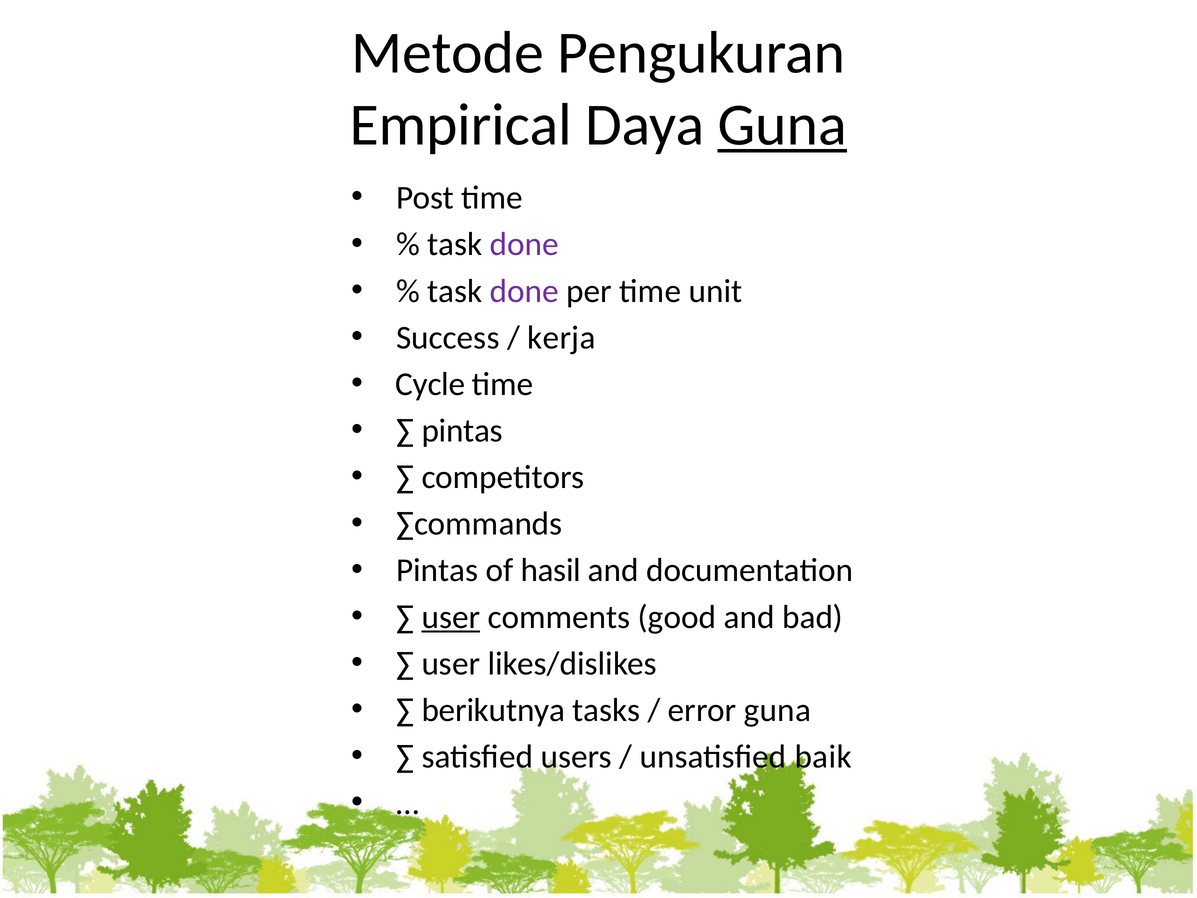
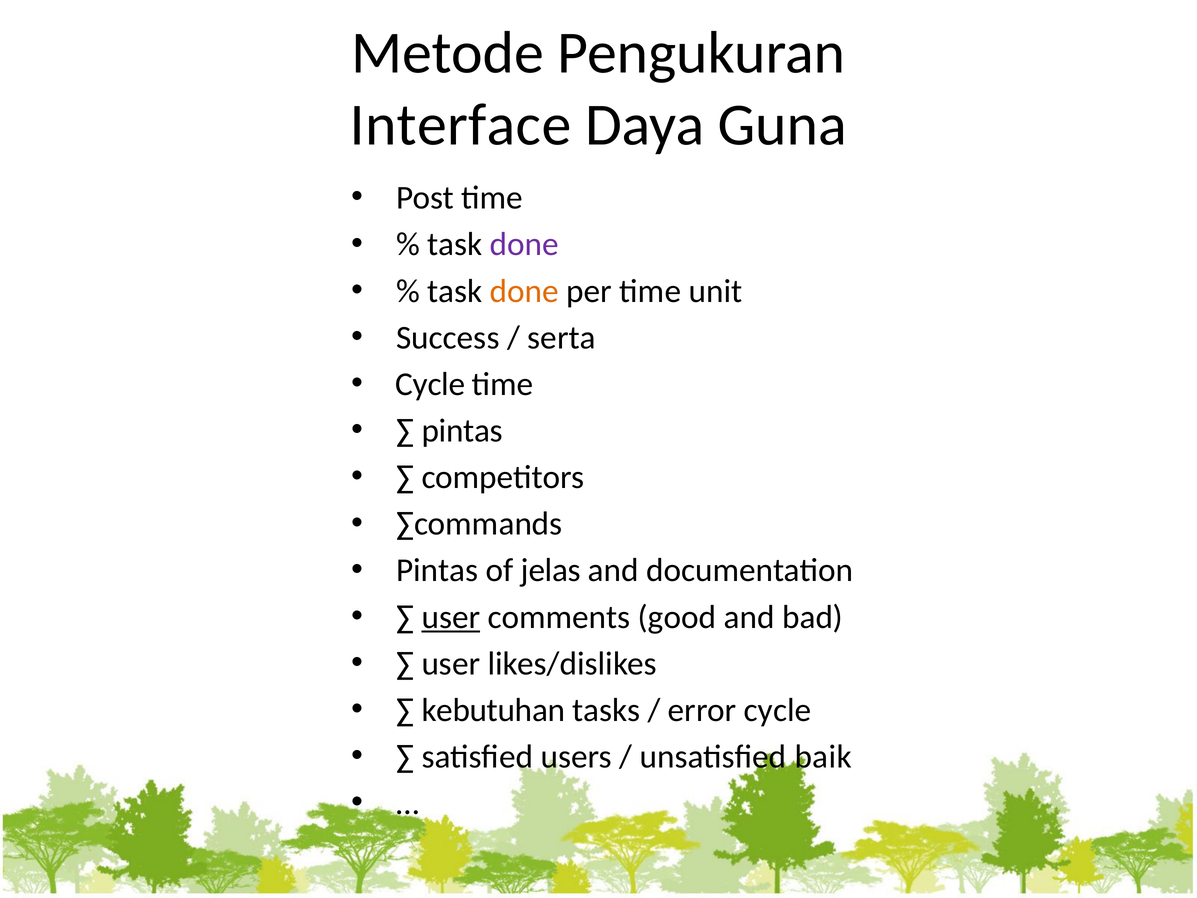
Empirical: Empirical -> Interface
Guna at (782, 125) underline: present -> none
done at (524, 291) colour: purple -> orange
kerja: kerja -> serta
hasil: hasil -> jelas
berikutnya: berikutnya -> kebutuhan
error guna: guna -> cycle
